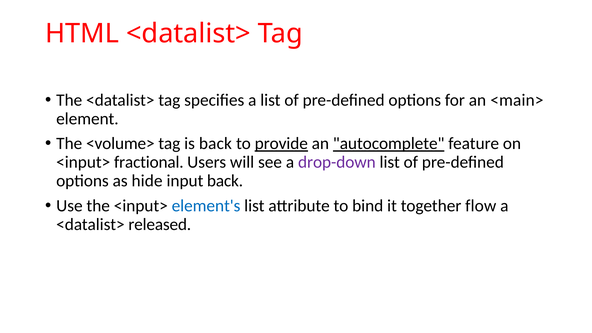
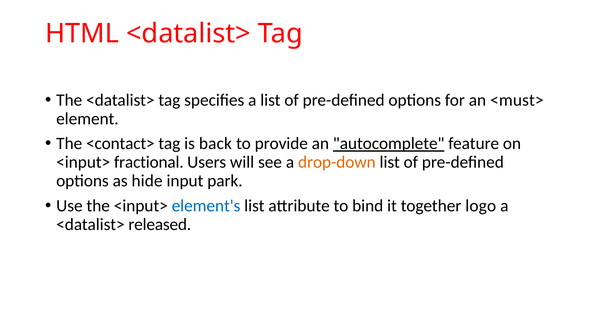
<main>: <main> -> <must>
<volume>: <volume> -> <contact>
provide underline: present -> none
drop-down colour: purple -> orange
input back: back -> park
flow: flow -> logo
